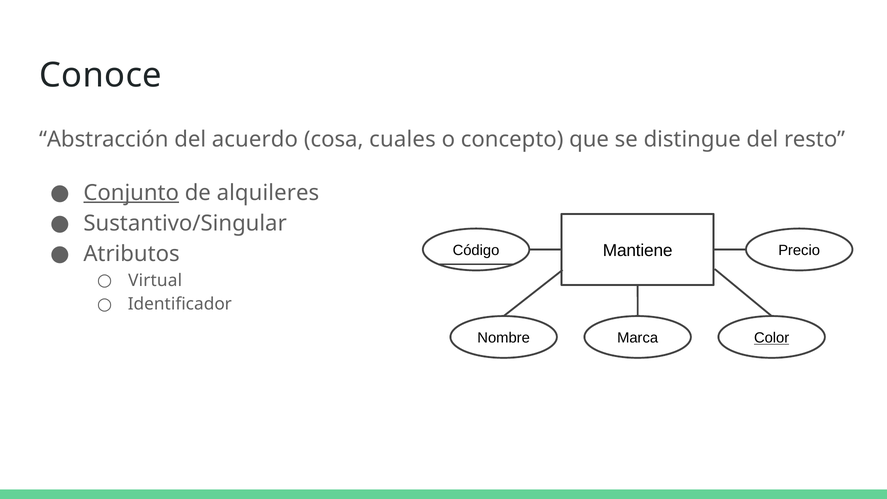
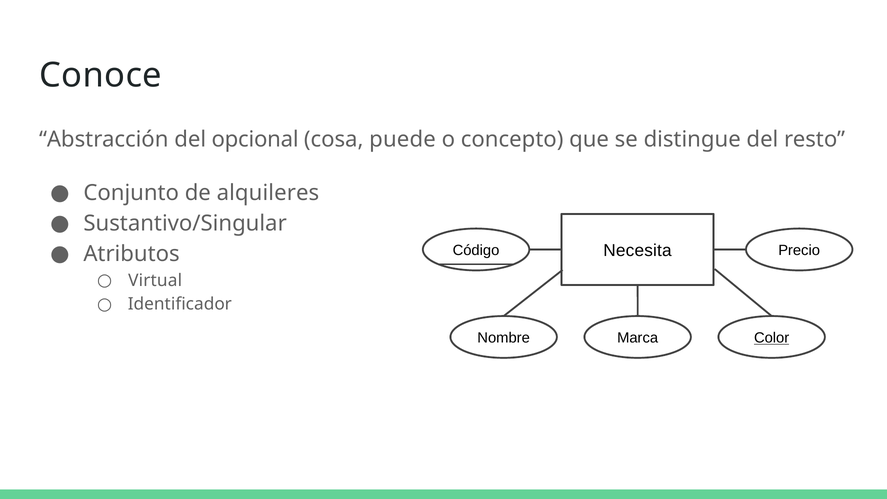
acuerdo: acuerdo -> opcional
cuales: cuales -> puede
Conjunto underline: present -> none
Mantiene: Mantiene -> Necesita
